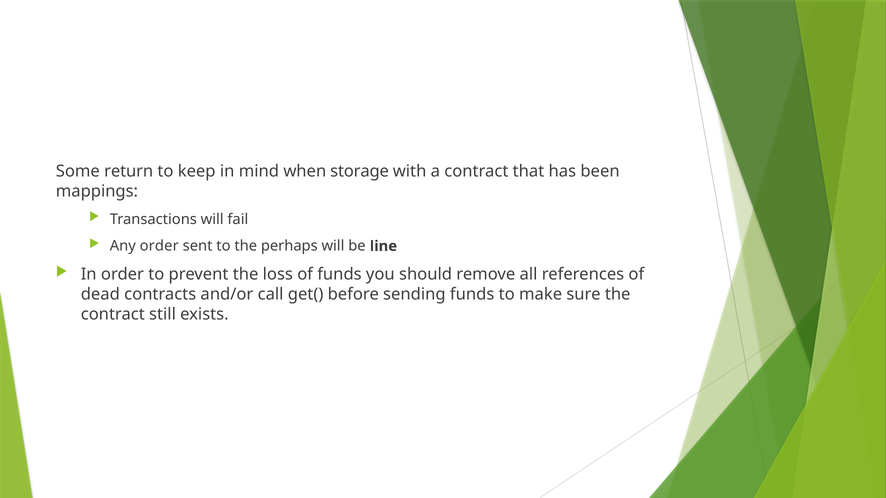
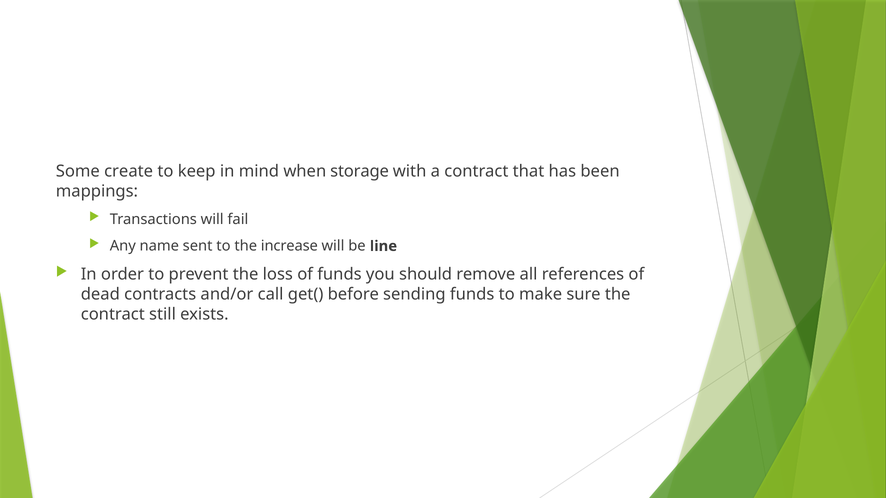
return: return -> create
Any order: order -> name
perhaps: perhaps -> increase
